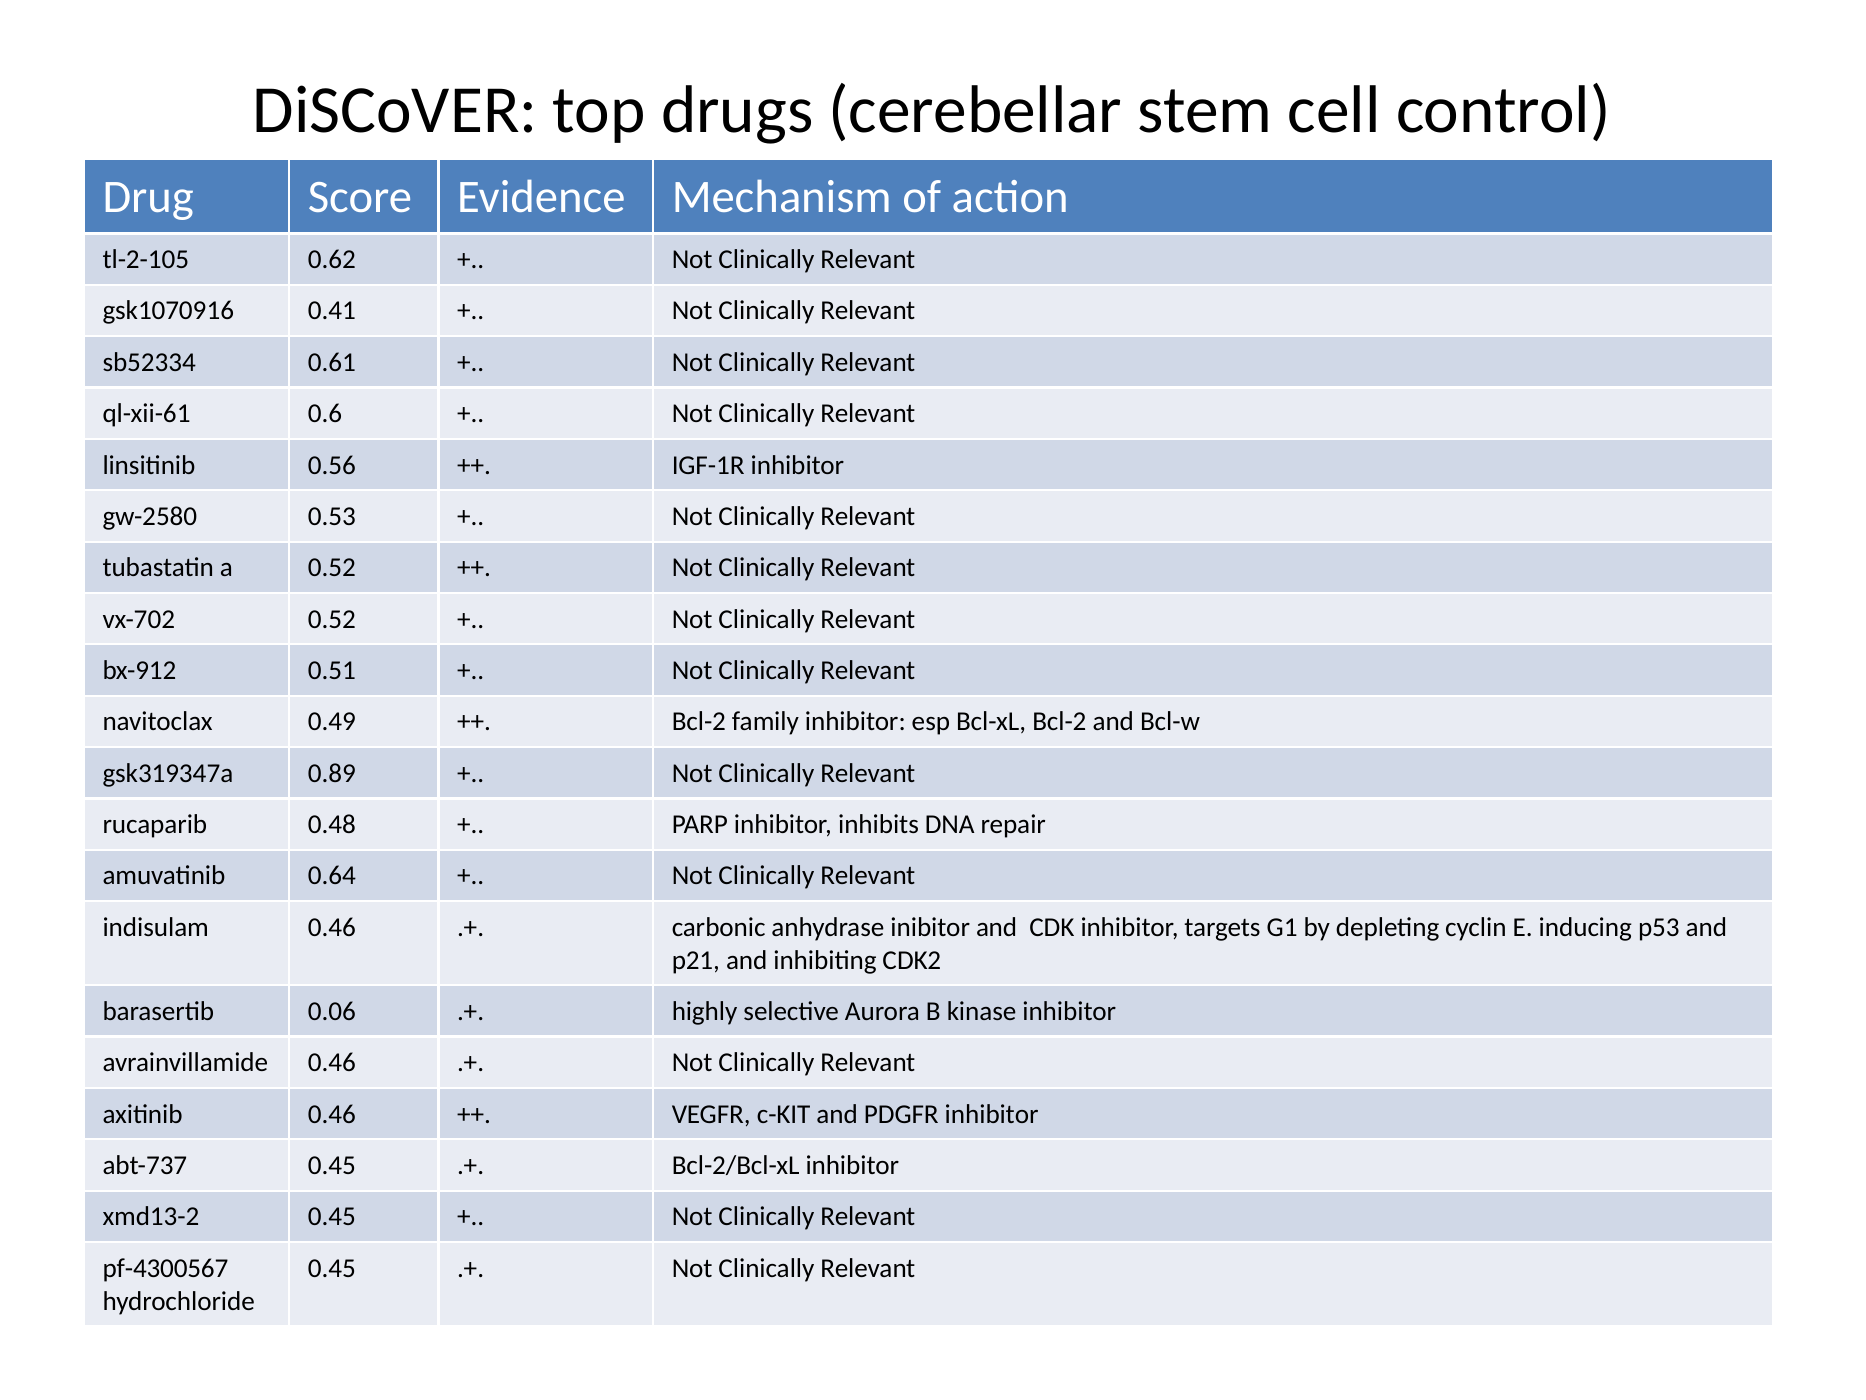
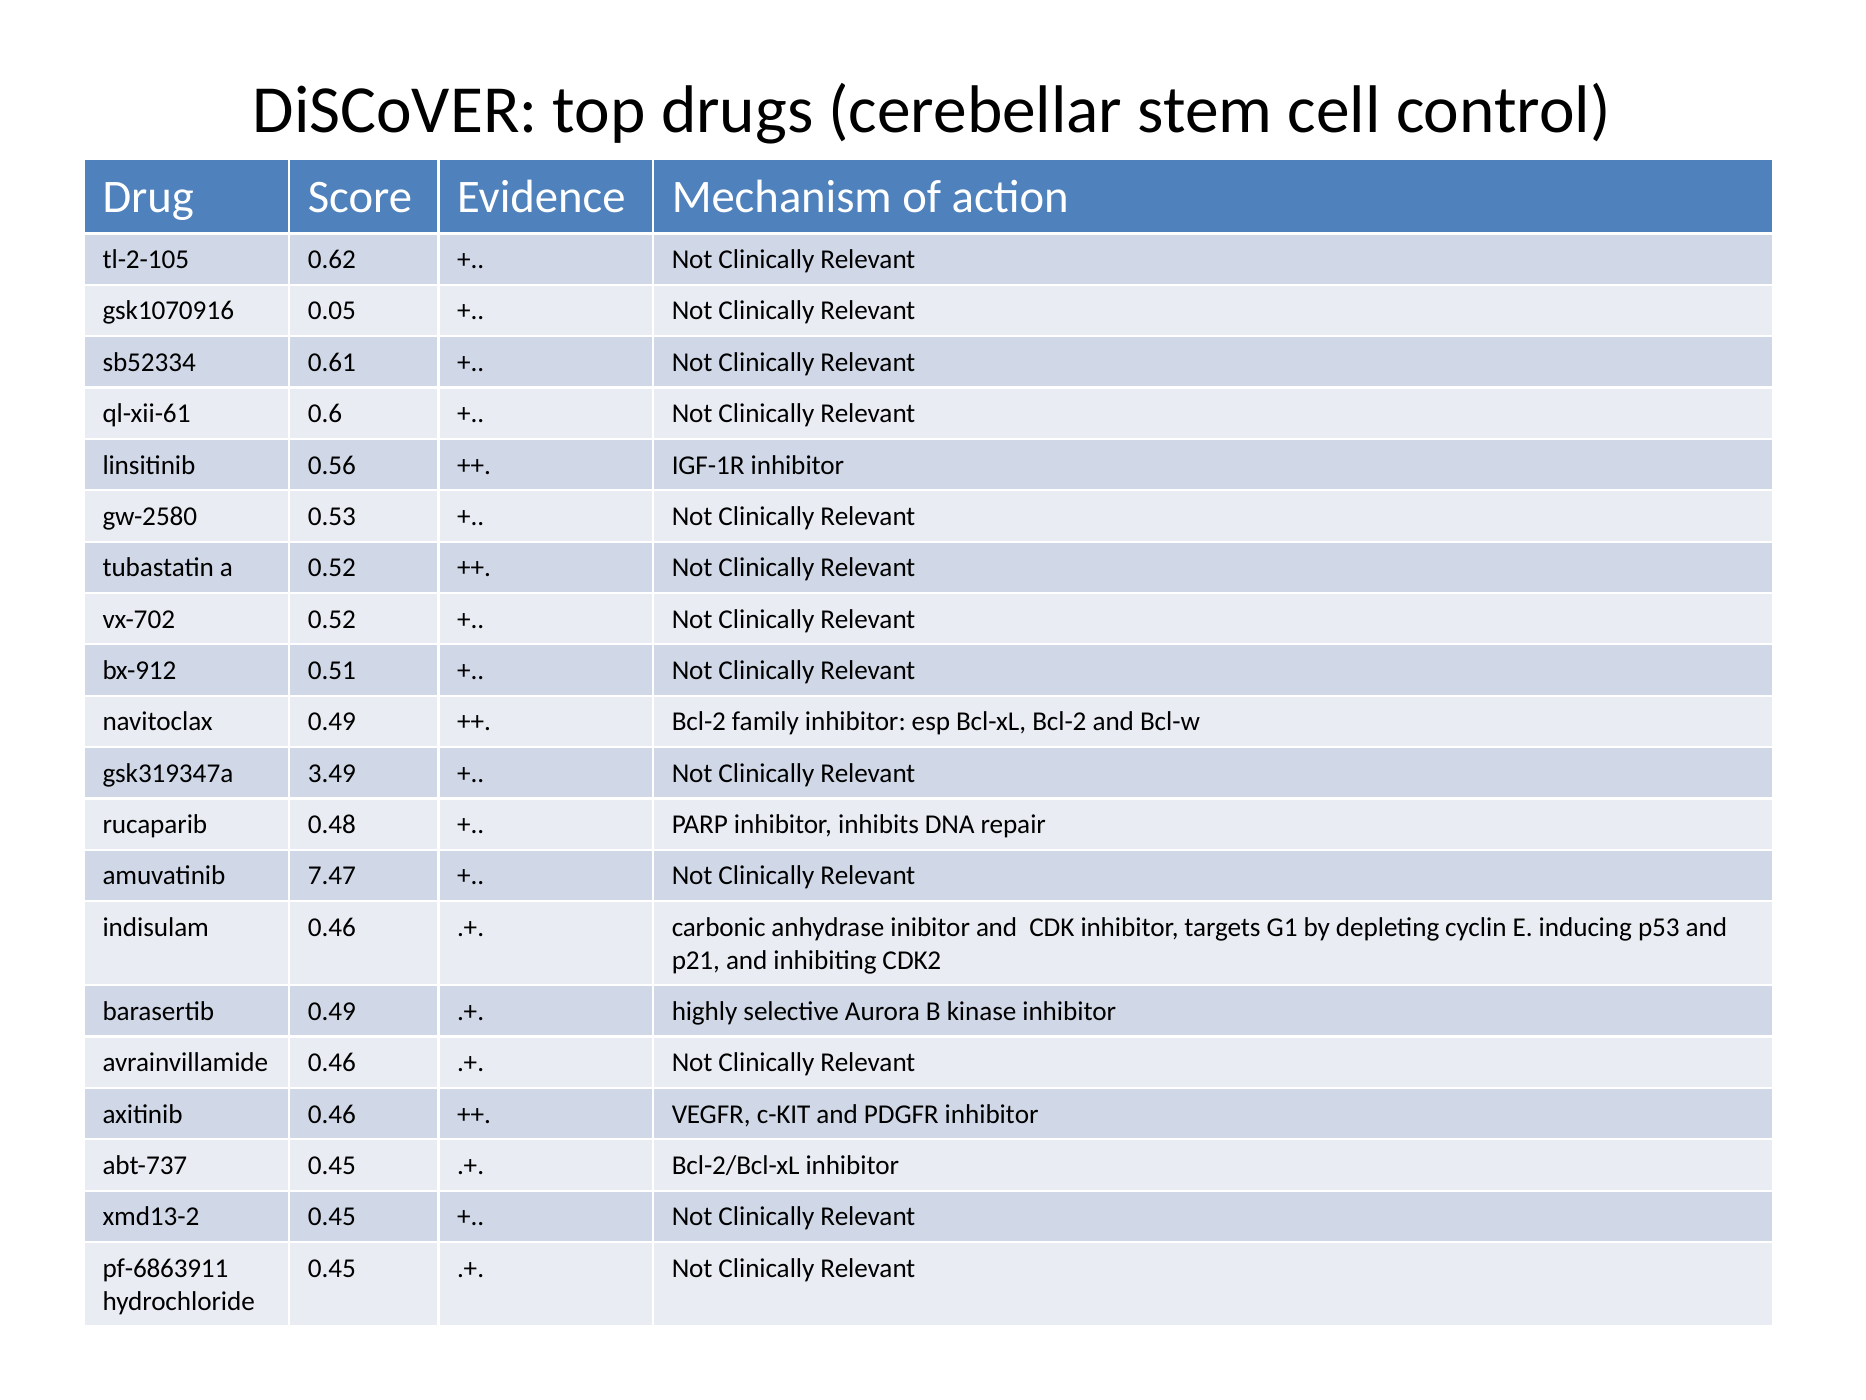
0.41: 0.41 -> 0.05
0.89: 0.89 -> 3.49
0.64: 0.64 -> 7.47
barasertib 0.06: 0.06 -> 0.49
pf-4300567: pf-4300567 -> pf-6863911
